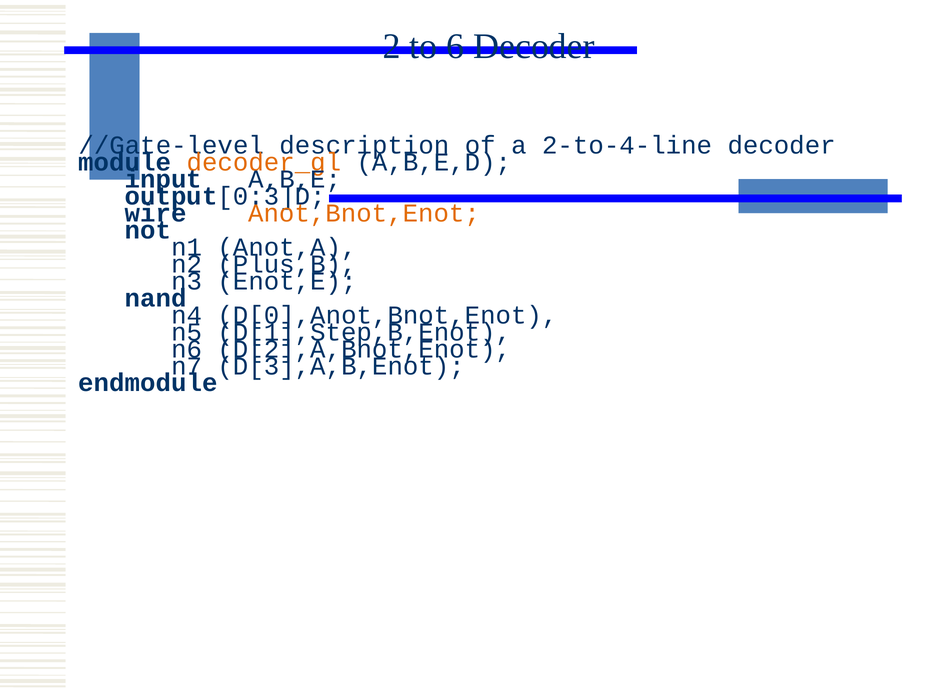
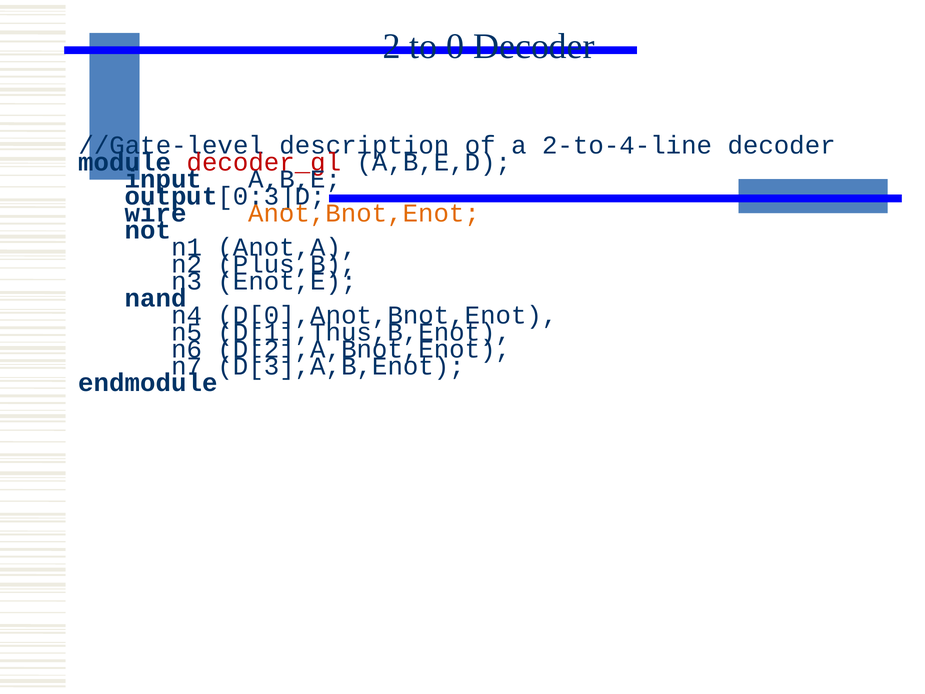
6: 6 -> 0
decoder_gl colour: orange -> red
D[1],Step,B,Enot: D[1],Step,B,Enot -> D[1],Thus,B,Enot
